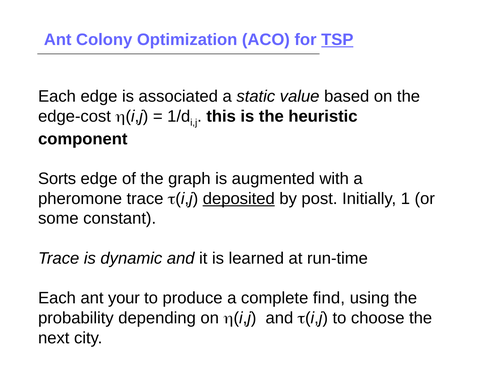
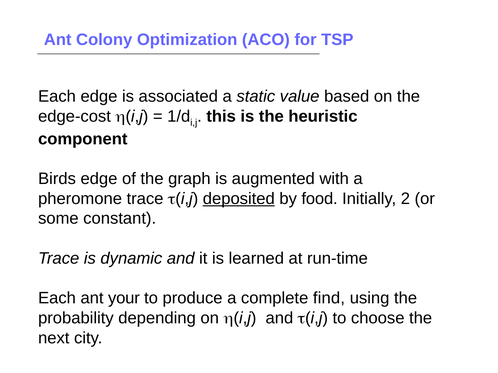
TSP underline: present -> none
Sorts: Sorts -> Birds
post: post -> food
1: 1 -> 2
